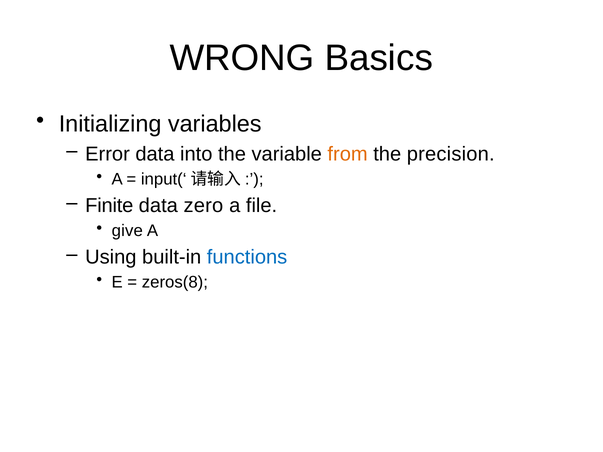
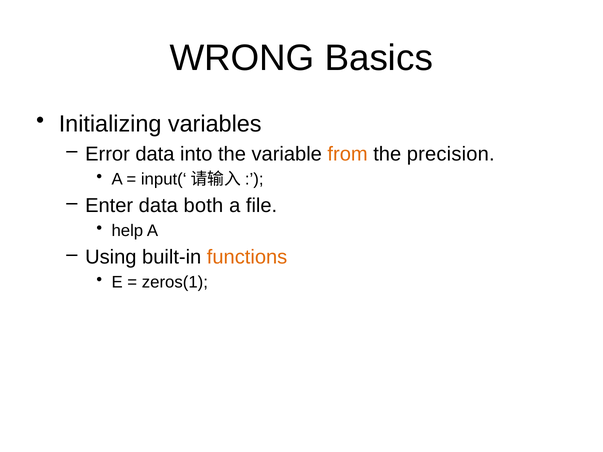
Finite: Finite -> Enter
zero: zero -> both
give: give -> help
functions colour: blue -> orange
zeros(8: zeros(8 -> zeros(1
